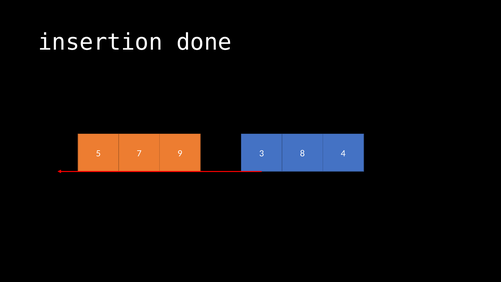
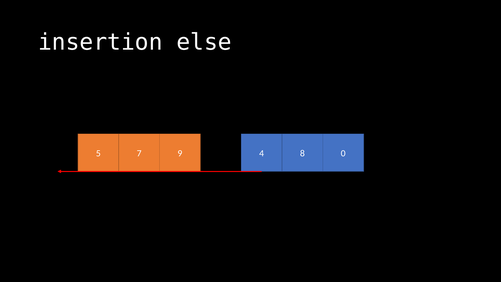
done: done -> else
3: 3 -> 4
4: 4 -> 0
